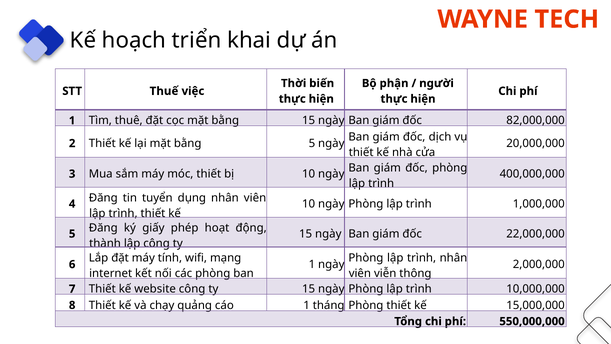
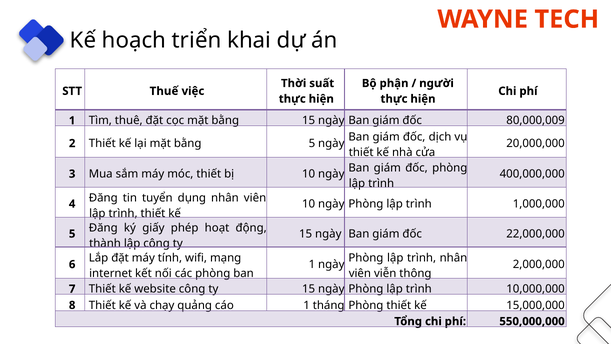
biến: biến -> suất
82,000,000: 82,000,000 -> 80,000,009
